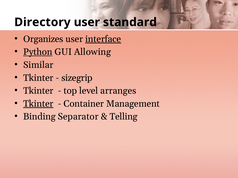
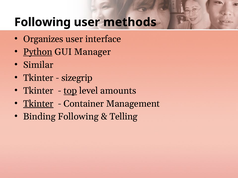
Directory at (42, 22): Directory -> Following
standard: standard -> methods
interface underline: present -> none
Allowing: Allowing -> Manager
top underline: none -> present
arranges: arranges -> amounts
Binding Separator: Separator -> Following
